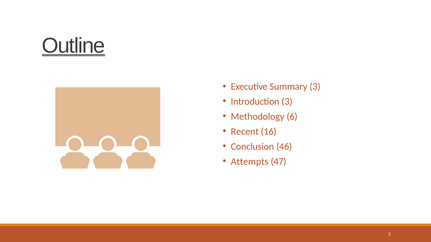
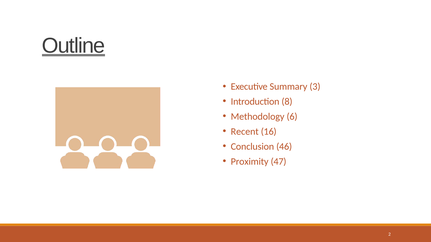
Introduction 3: 3 -> 8
Attempts: Attempts -> Proximity
